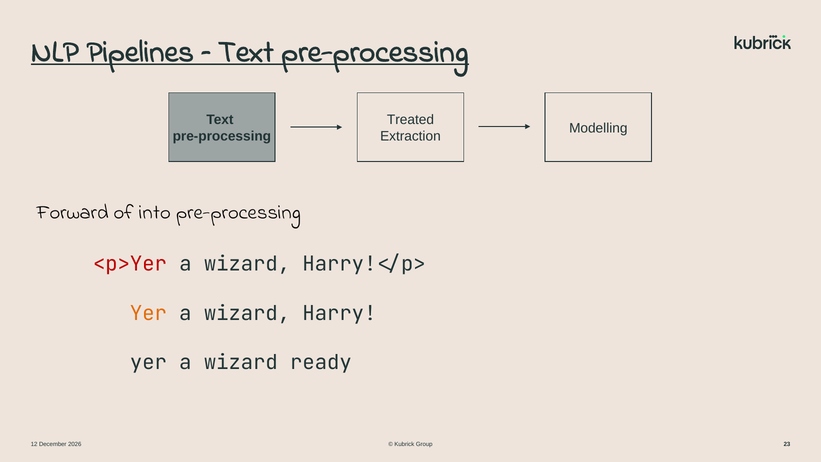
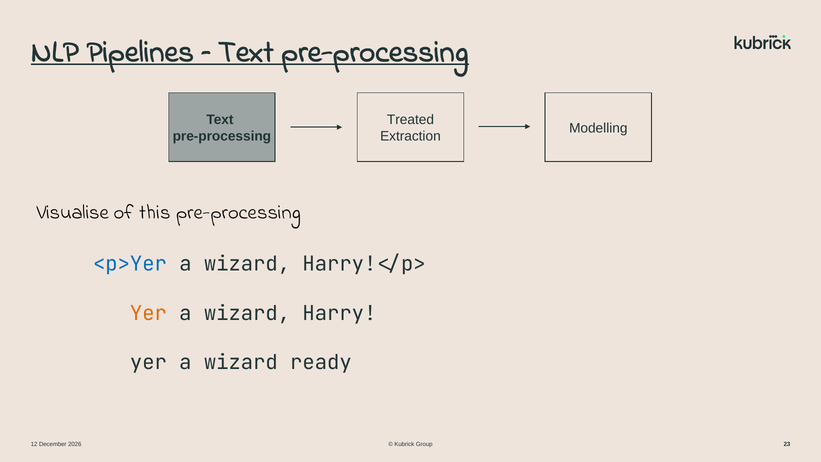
Forward: Forward -> Visualise
into: into -> this
<p>Yer colour: red -> blue
